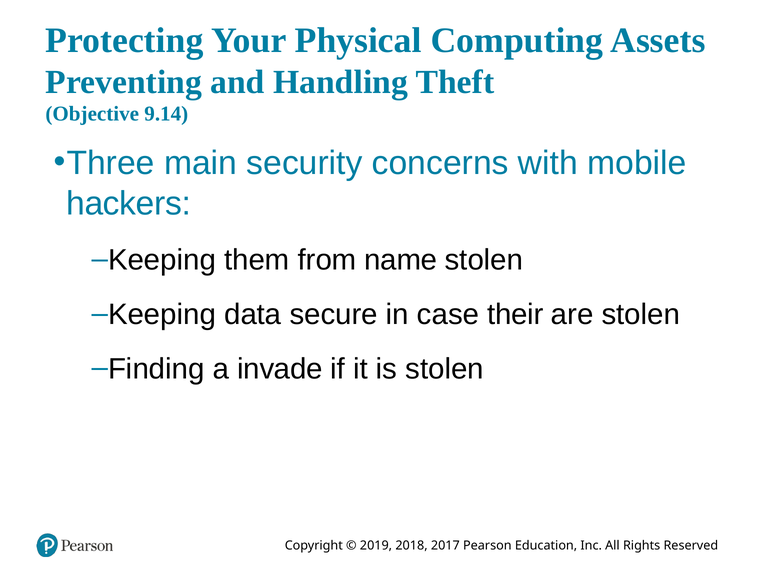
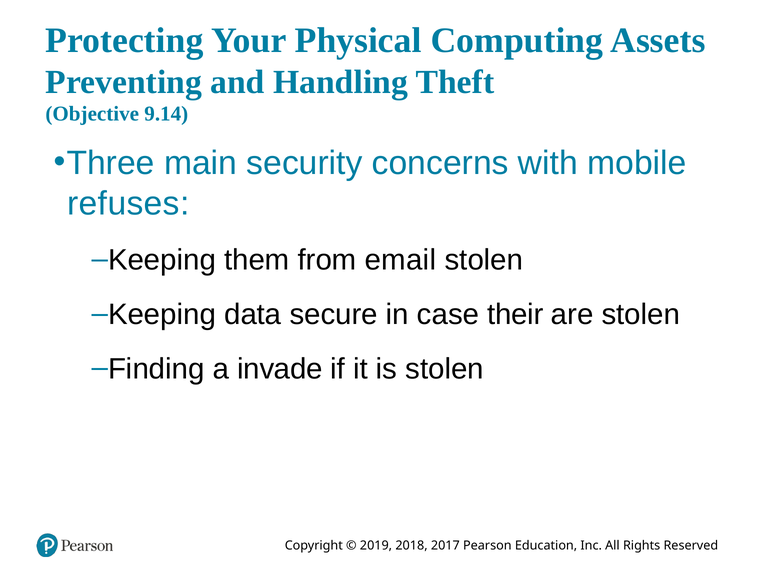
hackers: hackers -> refuses
name: name -> email
